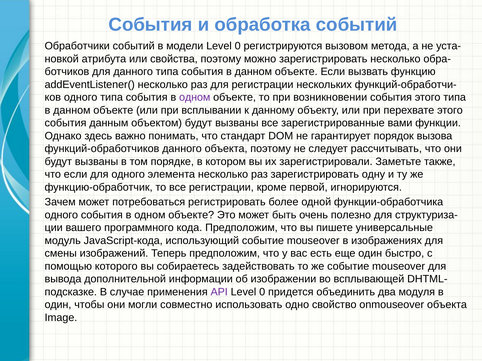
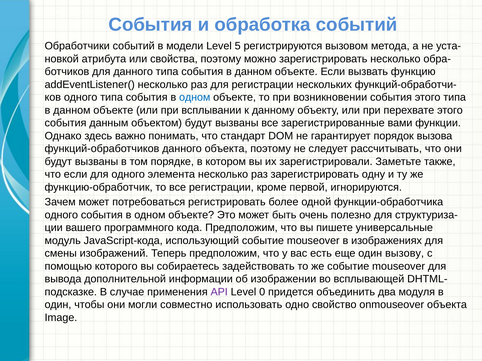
модели Level 0: 0 -> 5
одном at (195, 97) colour: purple -> blue
быстро: быстро -> вызову
